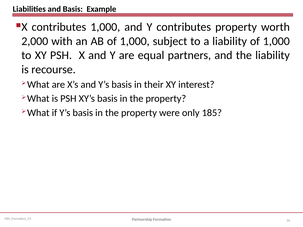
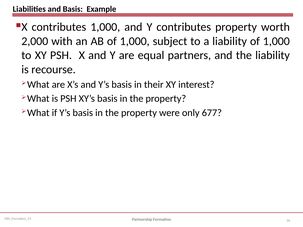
185: 185 -> 677
